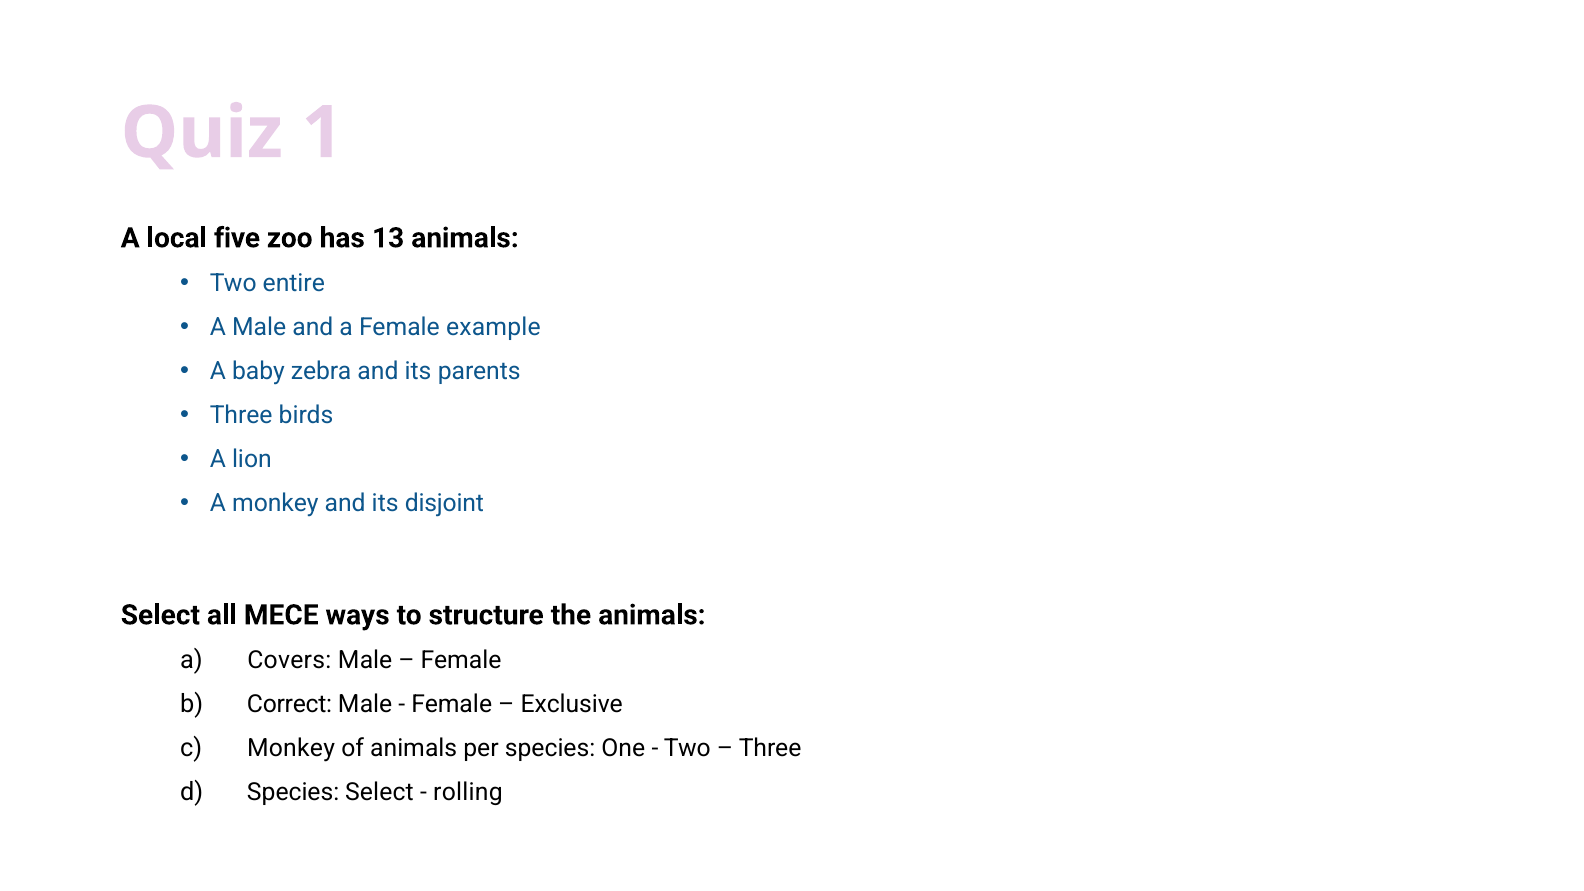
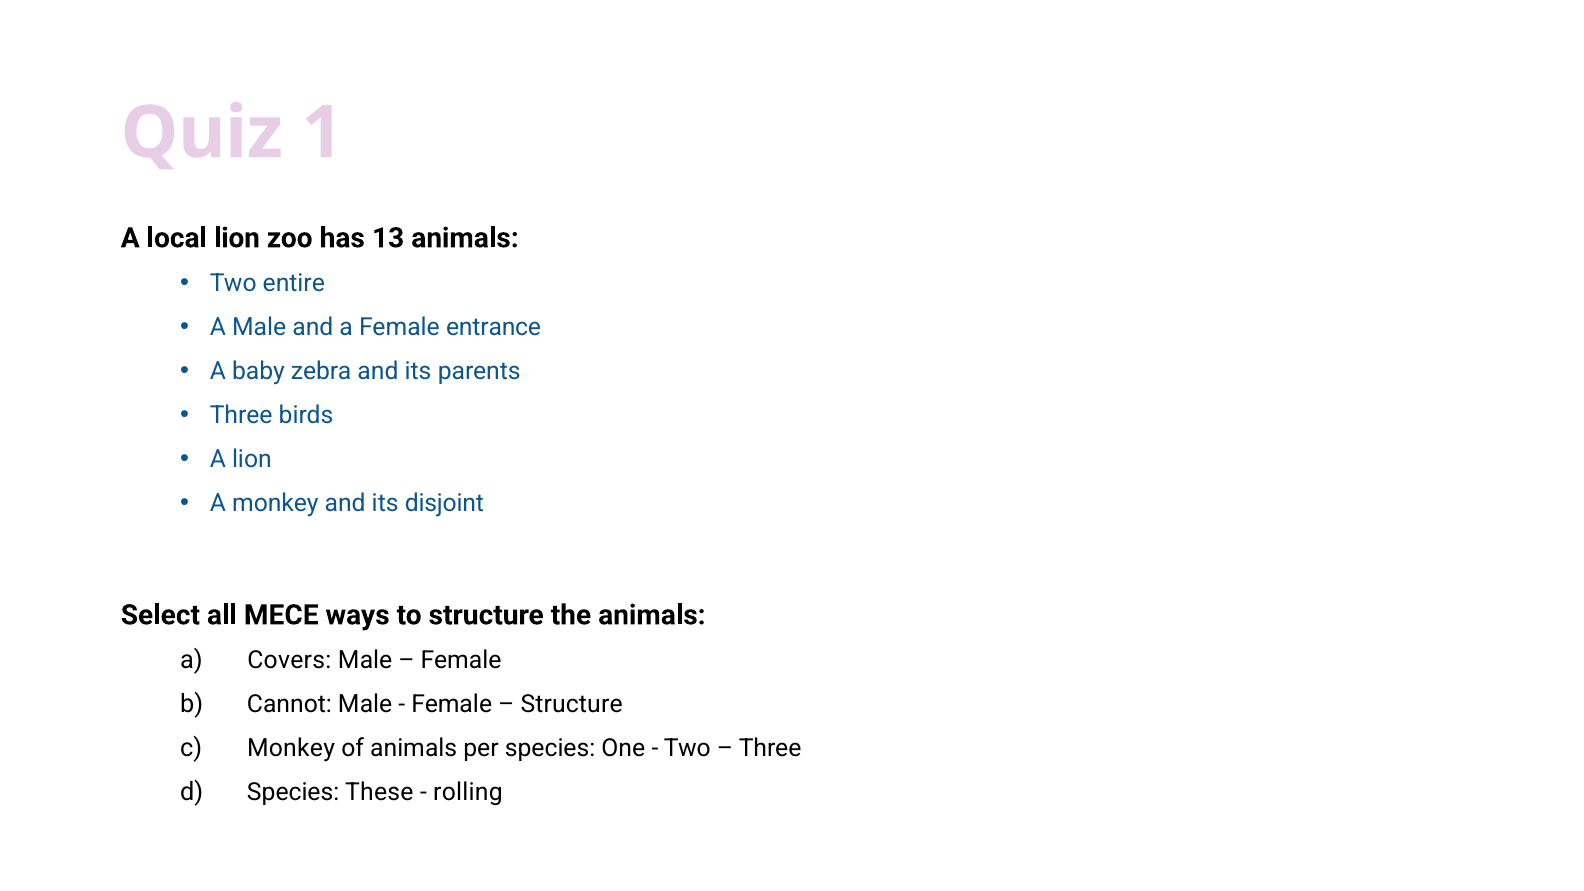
local five: five -> lion
example: example -> entrance
Correct: Correct -> Cannot
Exclusive at (572, 705): Exclusive -> Structure
Species Select: Select -> These
